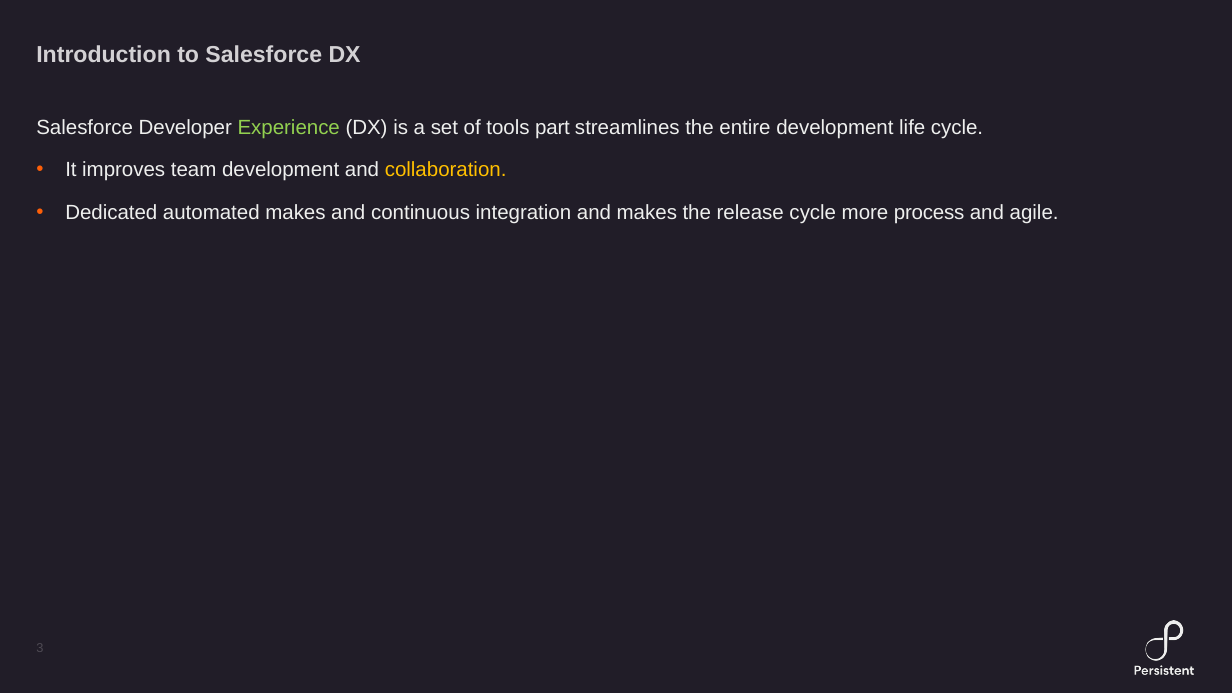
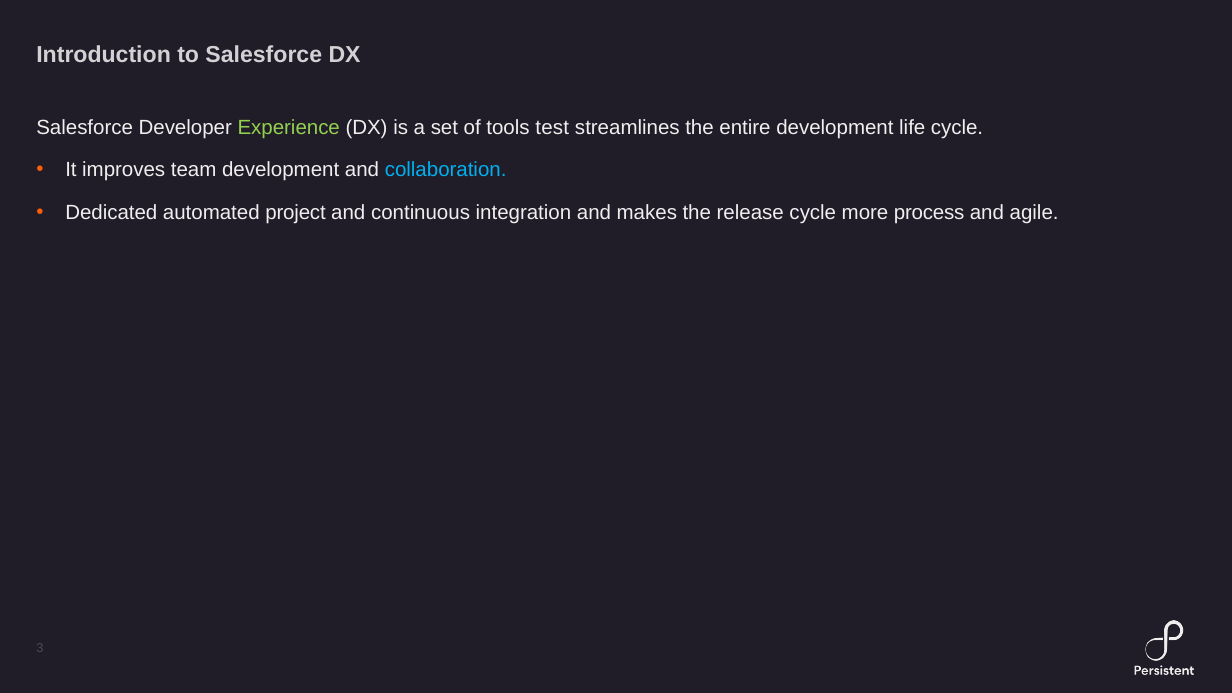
part: part -> test
collaboration colour: yellow -> light blue
automated makes: makes -> project
